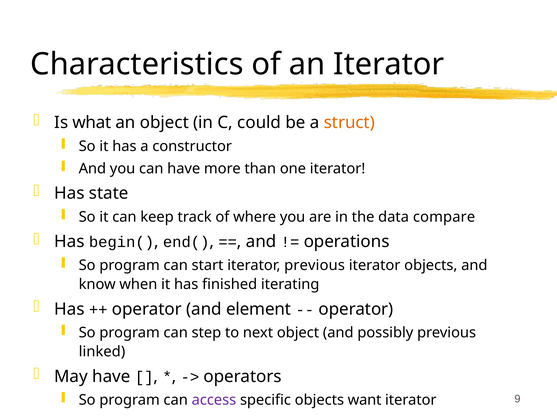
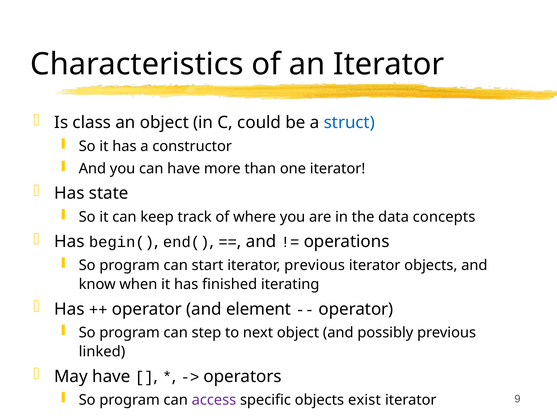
what: what -> class
struct colour: orange -> blue
compare: compare -> concepts
want: want -> exist
